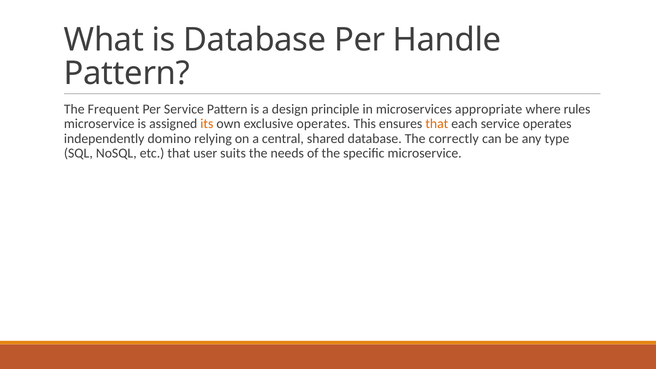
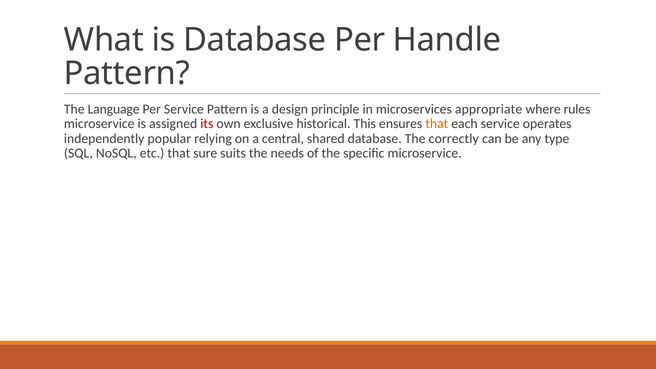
Frequent: Frequent -> Language
its colour: orange -> red
exclusive operates: operates -> historical
domino: domino -> popular
user: user -> sure
